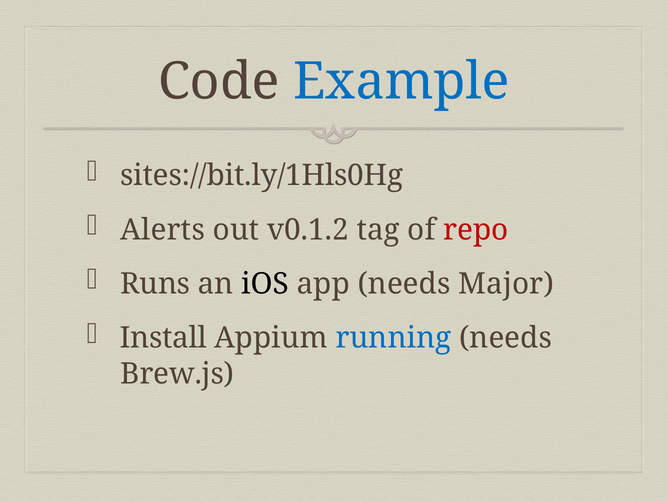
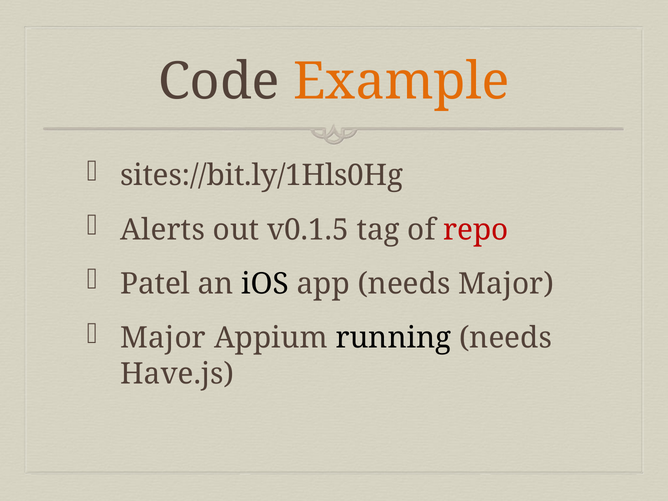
Example colour: blue -> orange
v0.1.2: v0.1.2 -> v0.1.5
Runs: Runs -> Patel
Install at (163, 338): Install -> Major
running colour: blue -> black
Brew.js: Brew.js -> Have.js
